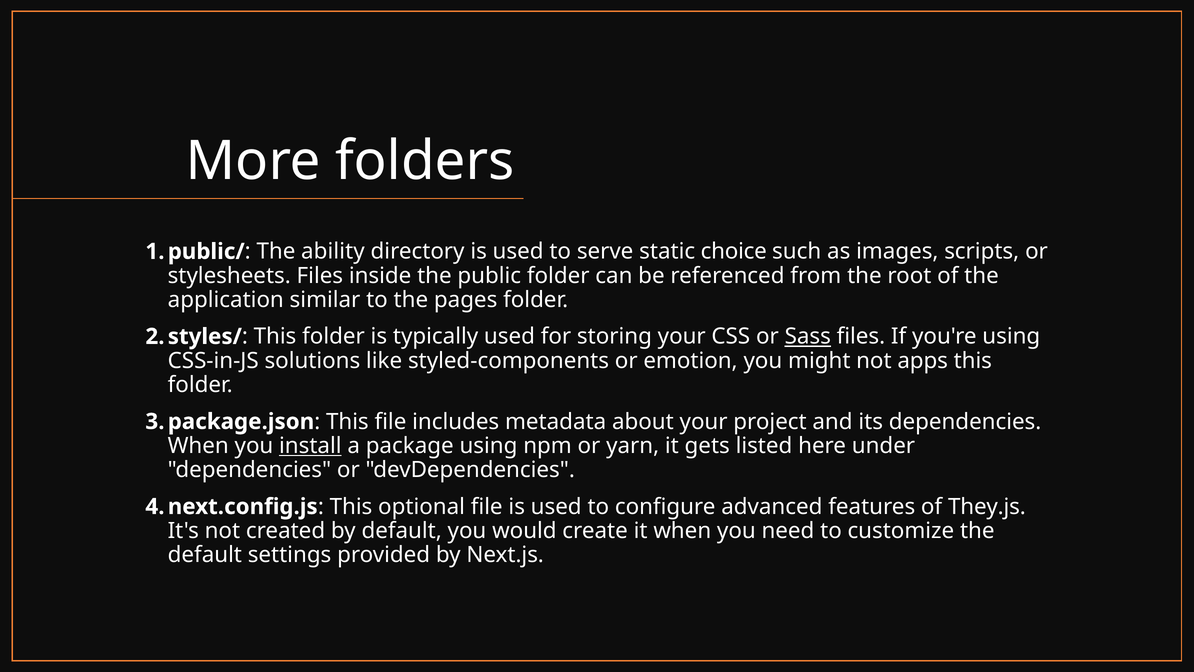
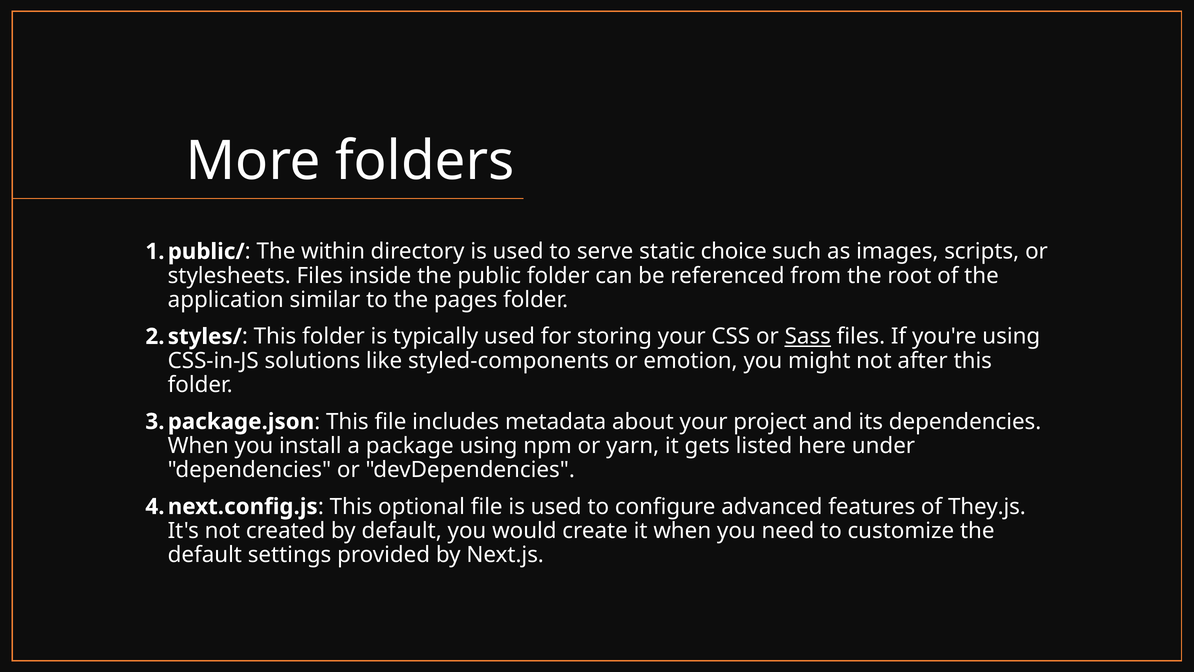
ability: ability -> within
apps: apps -> after
install underline: present -> none
